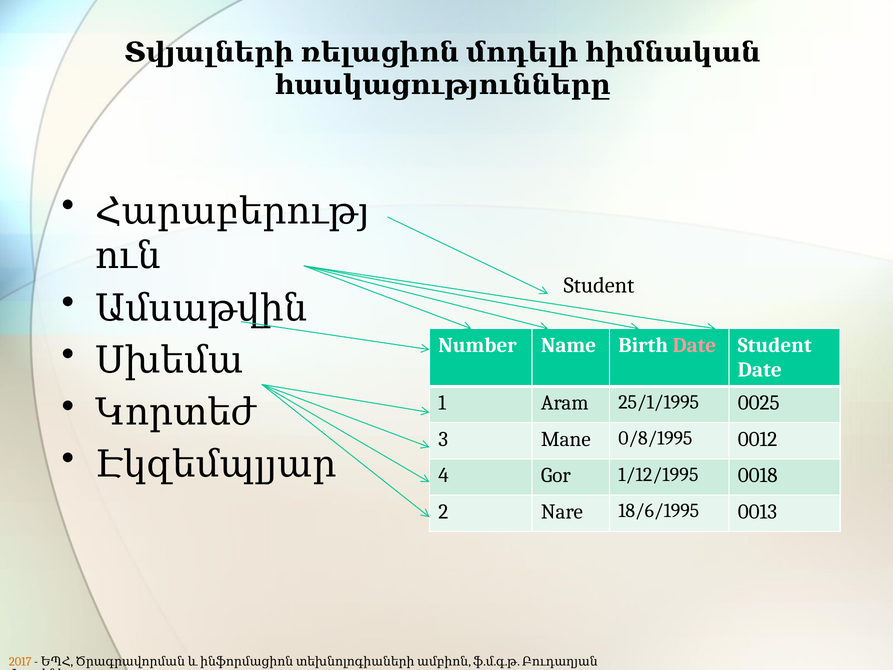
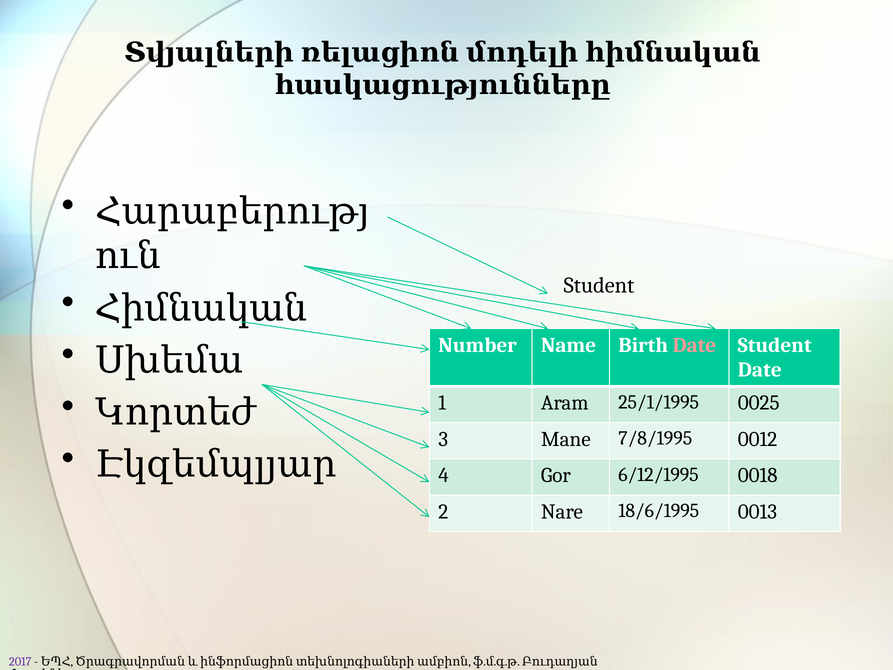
Ամսաթվին at (201, 308): Ամսաթվին -> Հիմնական
0/8/1995: 0/8/1995 -> 7/8/1995
1/12/1995: 1/12/1995 -> 6/12/1995
2017 colour: orange -> purple
